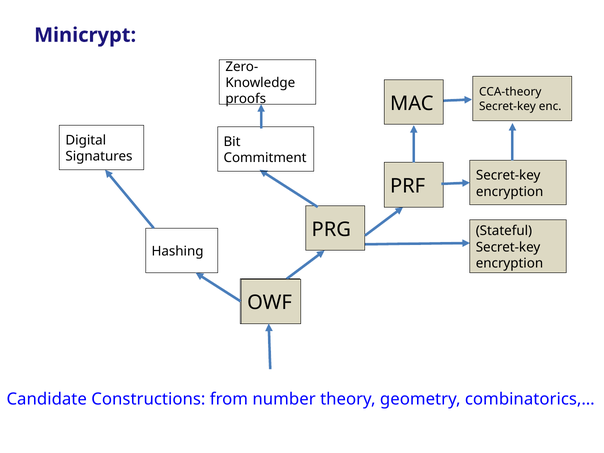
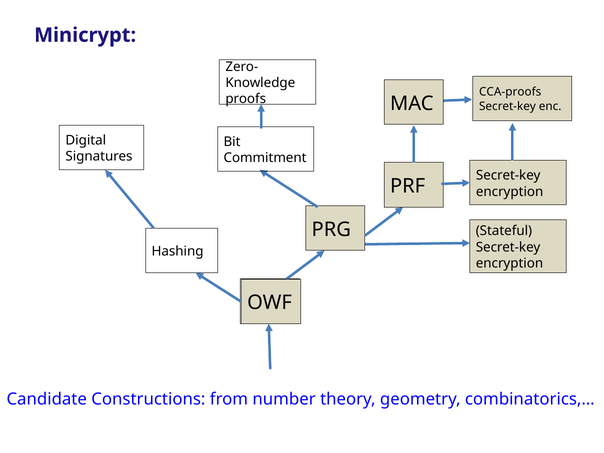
CCA-theory: CCA-theory -> CCA-proofs
